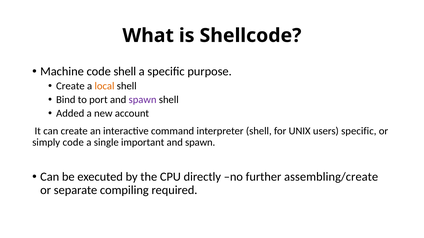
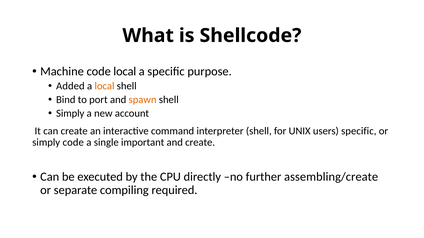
code shell: shell -> local
Create at (70, 86): Create -> Added
spawn at (143, 100) colour: purple -> orange
Added at (70, 114): Added -> Simply
spawn at (200, 143): spawn -> create
